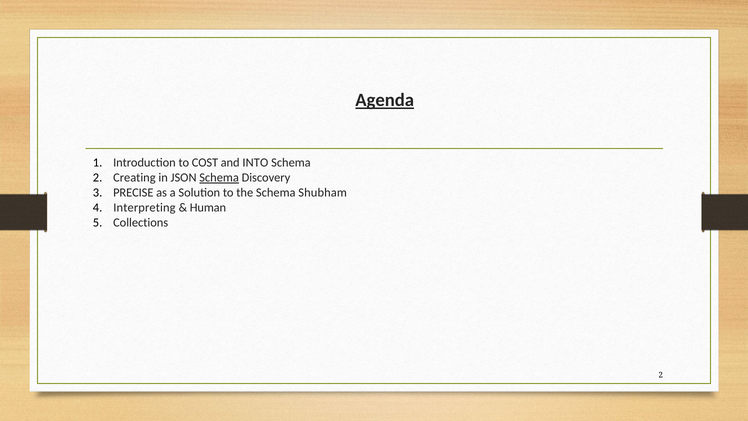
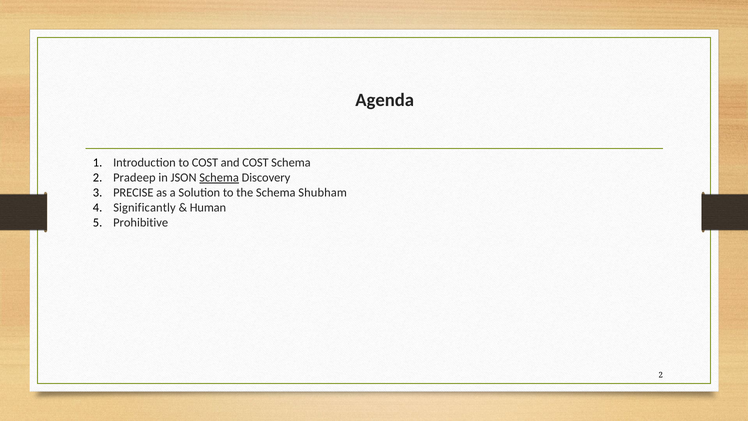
Agenda underline: present -> none
and INTO: INTO -> COST
Creating: Creating -> Pradeep
Interpreting: Interpreting -> Significantly
Collections: Collections -> Prohibitive
